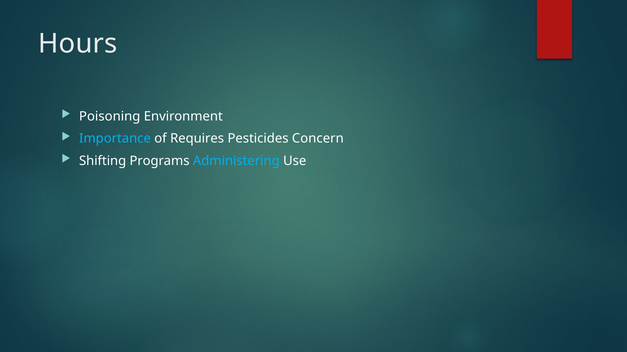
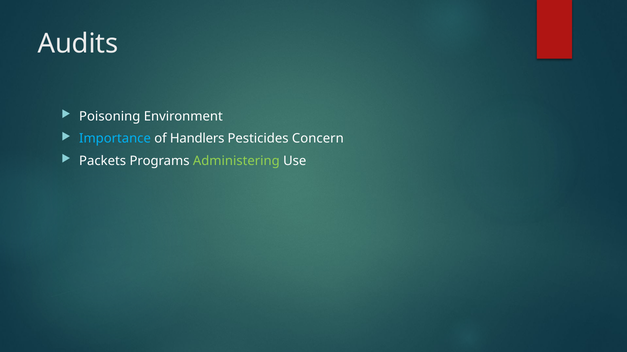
Hours: Hours -> Audits
Requires: Requires -> Handlers
Shifting: Shifting -> Packets
Administering colour: light blue -> light green
